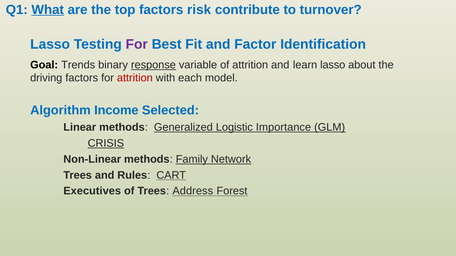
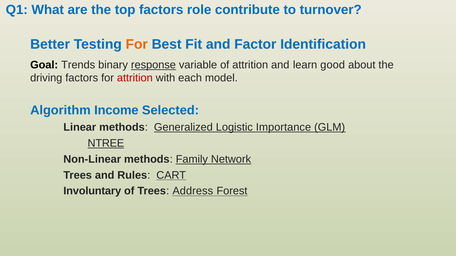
What underline: present -> none
risk: risk -> role
Lasso at (50, 44): Lasso -> Better
For at (137, 44) colour: purple -> orange
learn lasso: lasso -> good
CRISIS: CRISIS -> NTREE
Executives: Executives -> Involuntary
